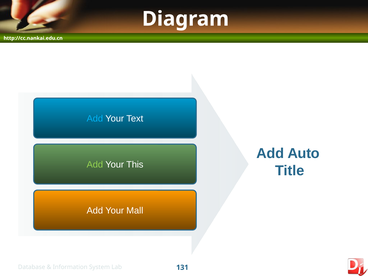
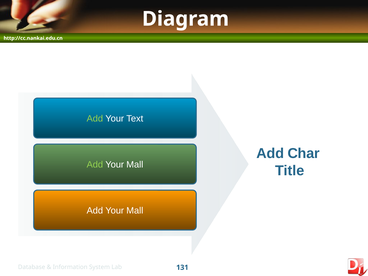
Add at (95, 119) colour: light blue -> light green
Auto: Auto -> Char
This at (135, 165): This -> Mall
